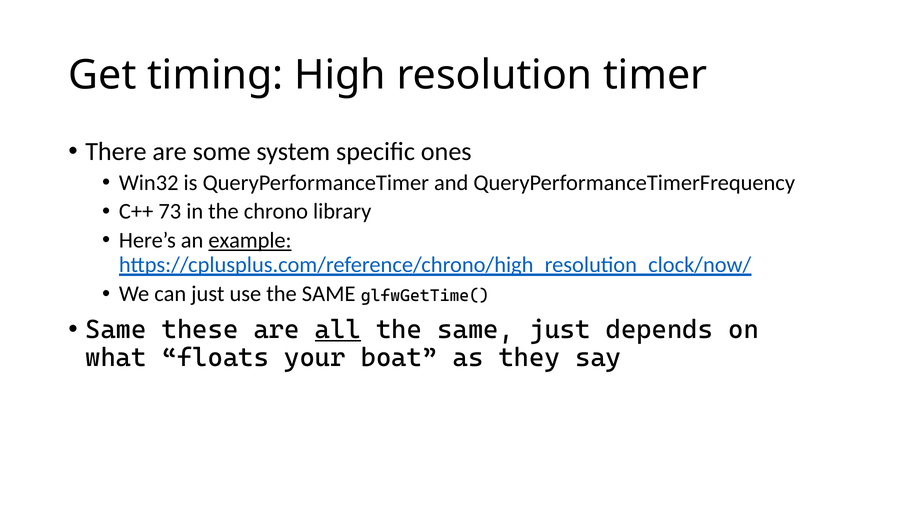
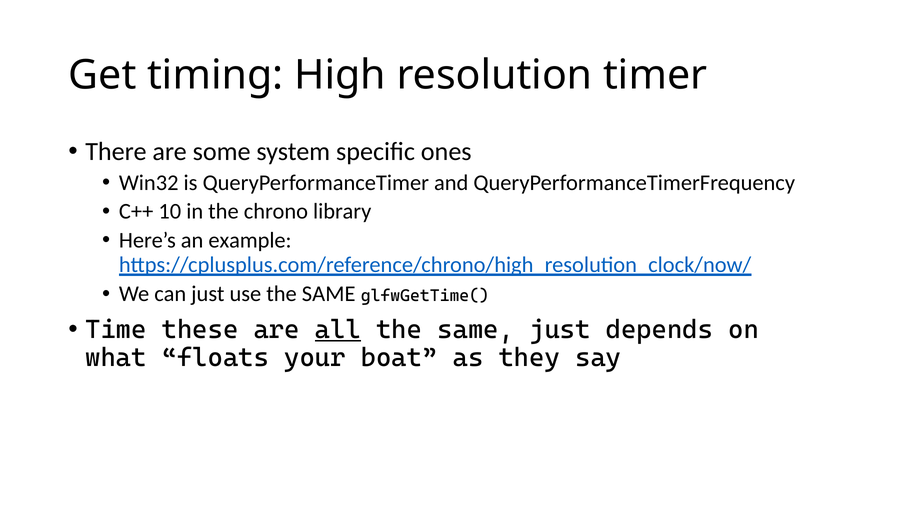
73: 73 -> 10
example underline: present -> none
Same at (116, 330): Same -> Time
